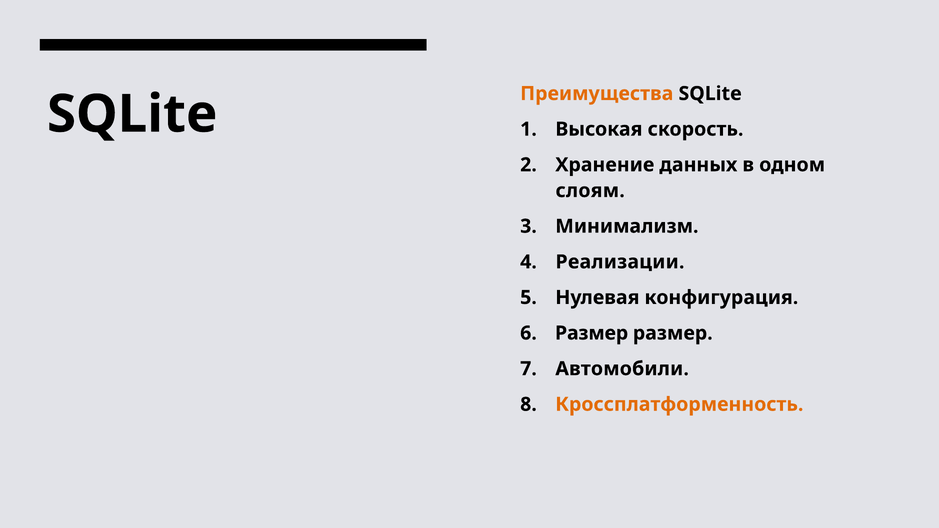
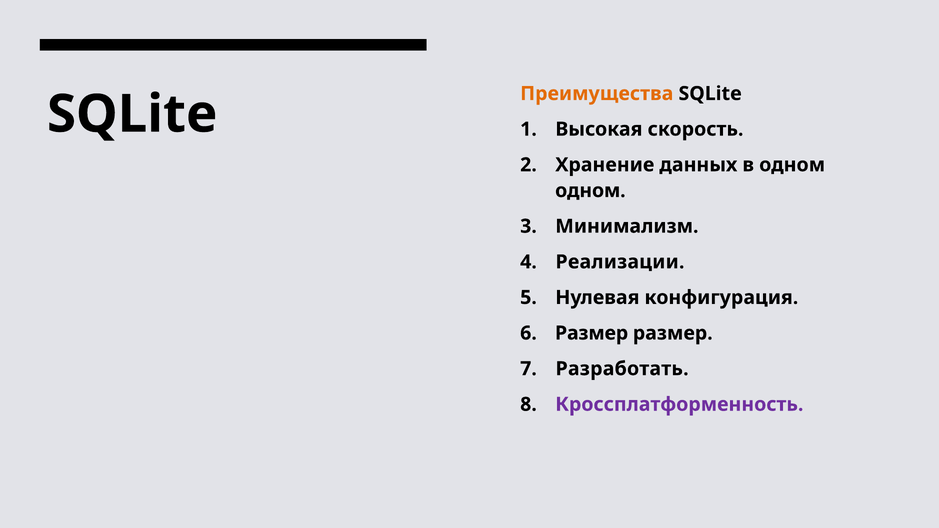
слоям at (590, 191): слоям -> одном
Автомобили: Автомобили -> Разработать
Кроссплатформенность colour: orange -> purple
